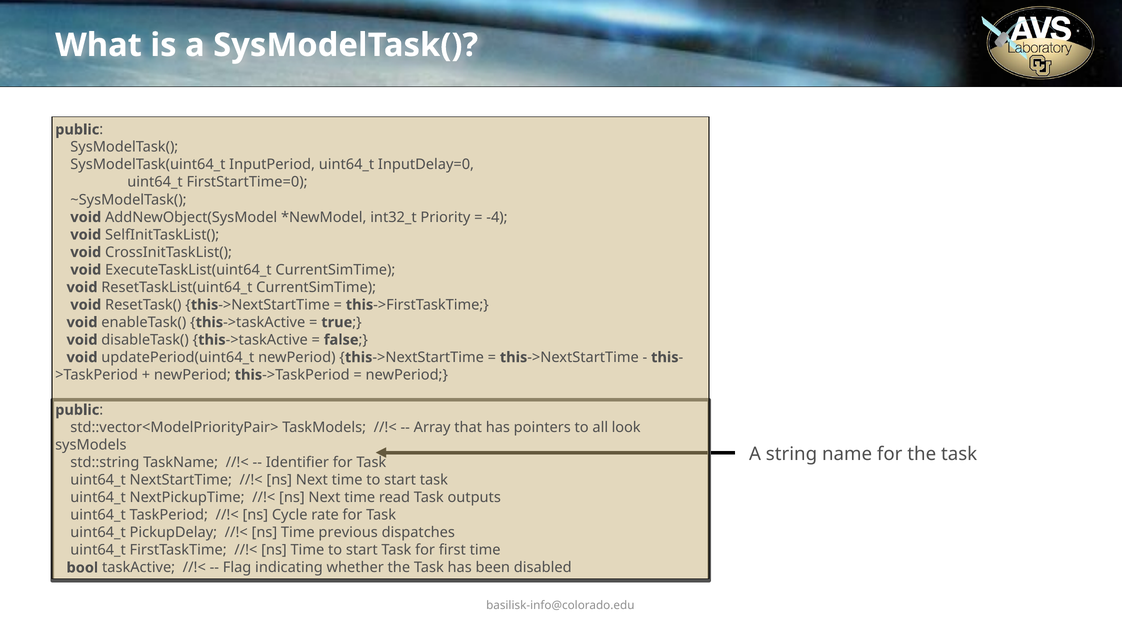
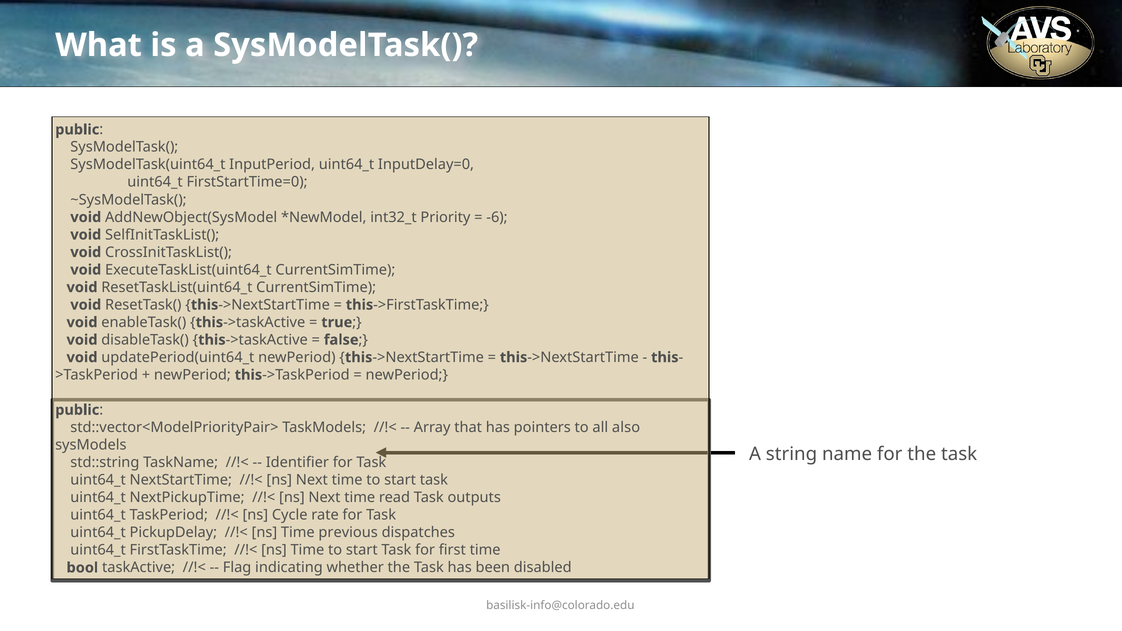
-4: -4 -> -6
look: look -> also
